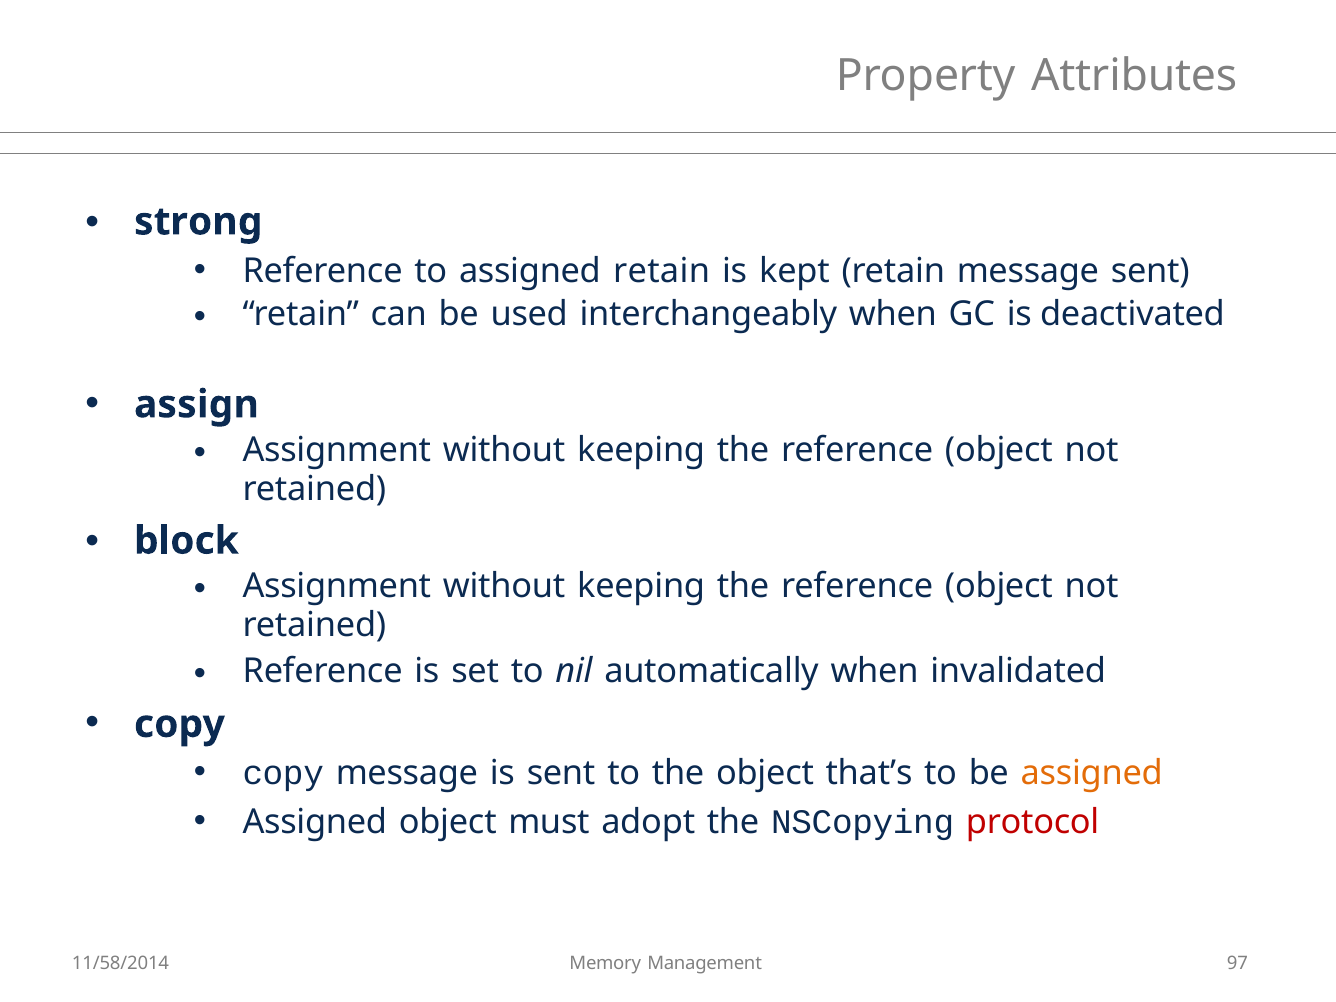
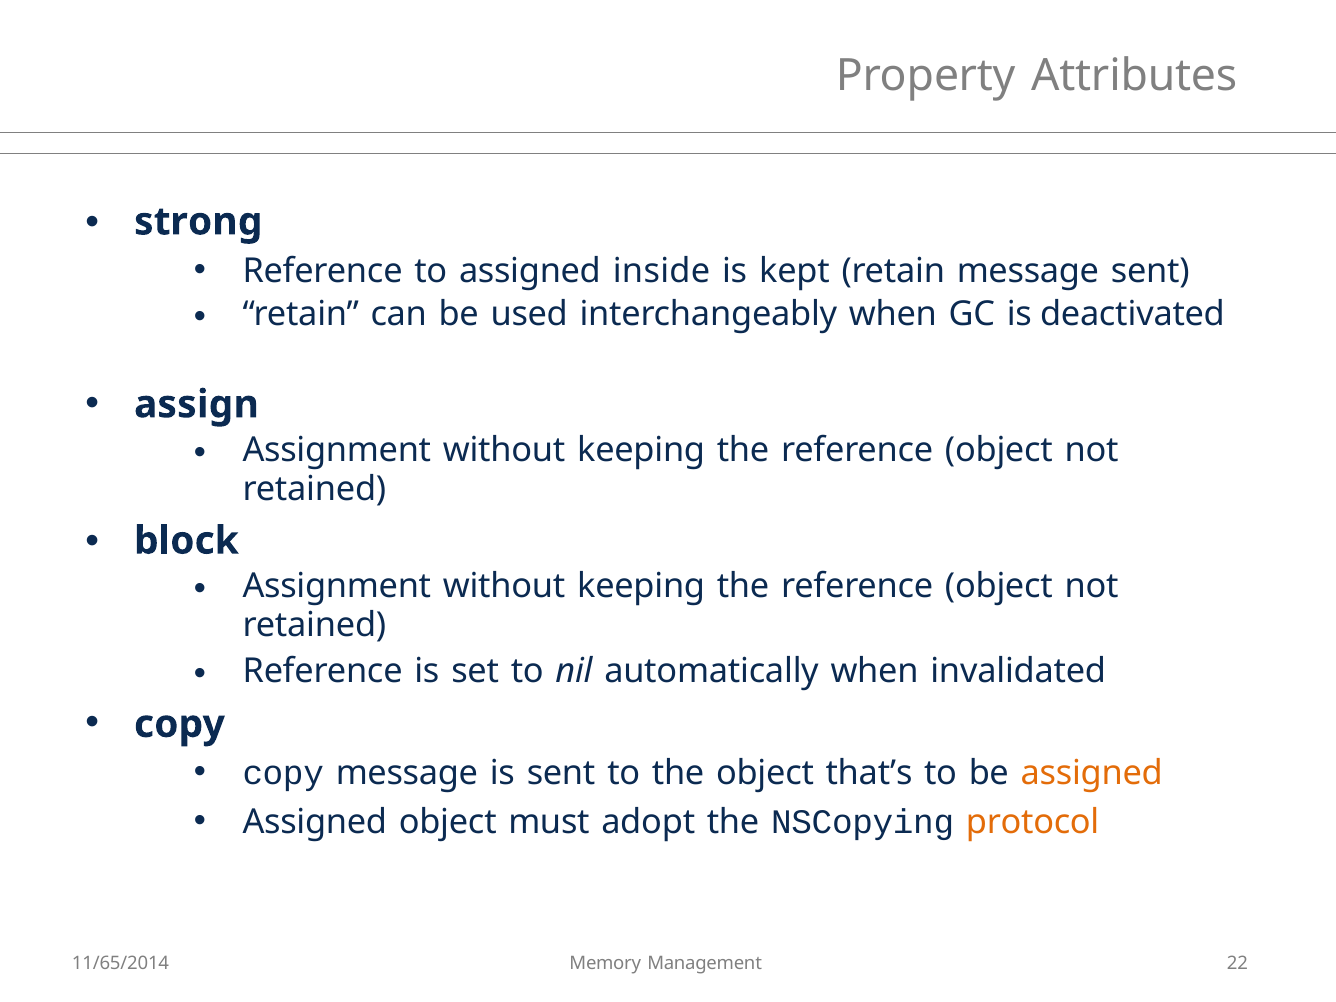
assigned retain: retain -> inside
protocol colour: red -> orange
11/58/2014: 11/58/2014 -> 11/65/2014
97: 97 -> 22
